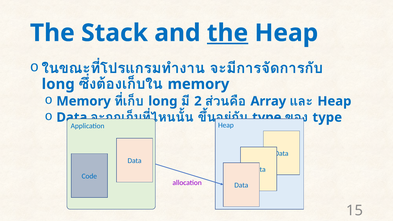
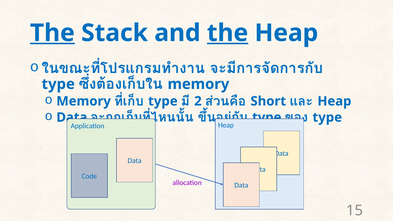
The at (52, 33) underline: none -> present
long at (58, 84): long -> type
long at (163, 101): long -> type
Array: Array -> Short
